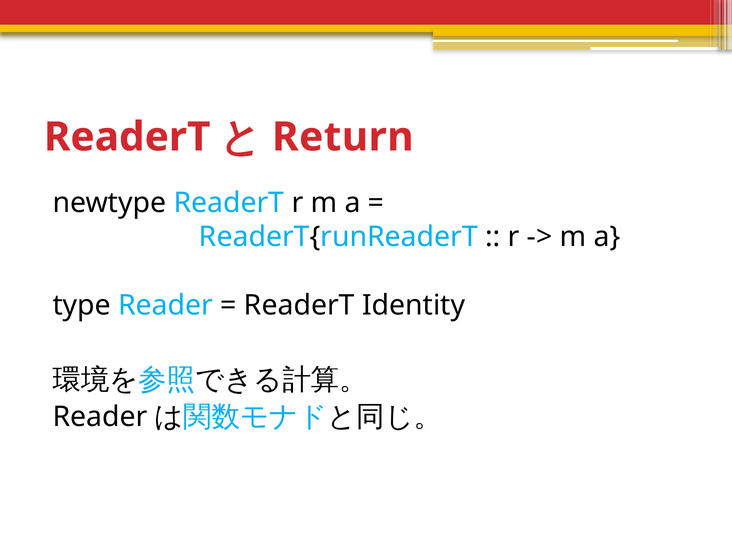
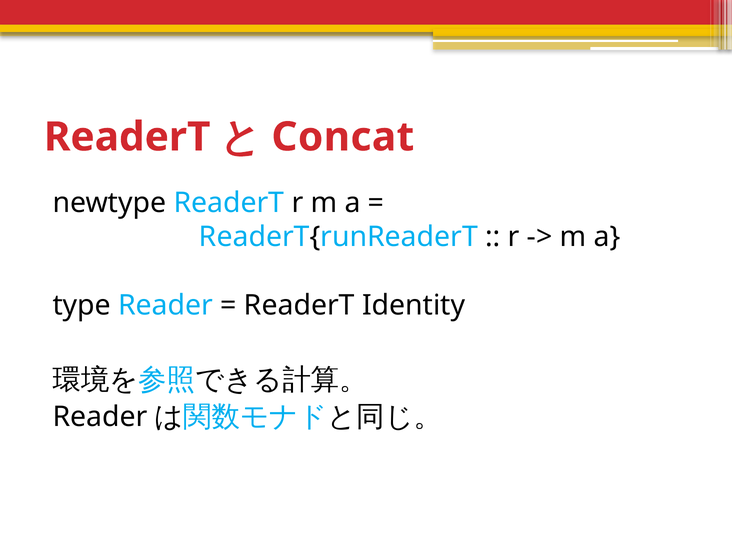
Return: Return -> Concat
